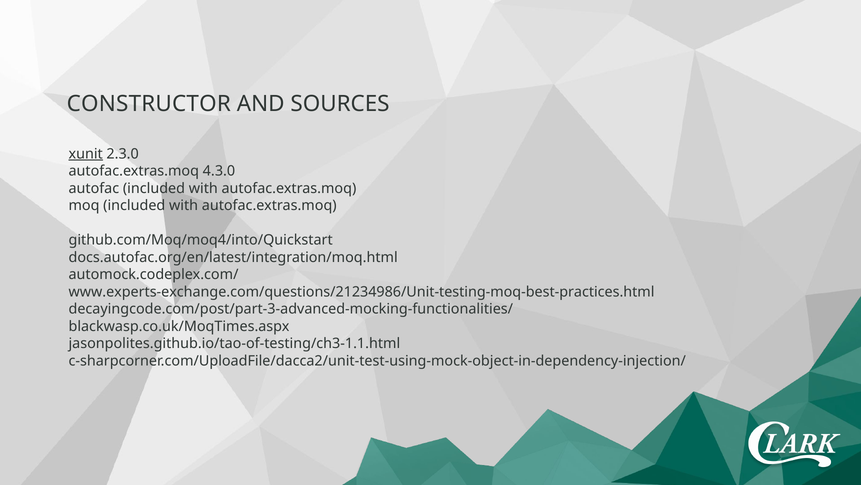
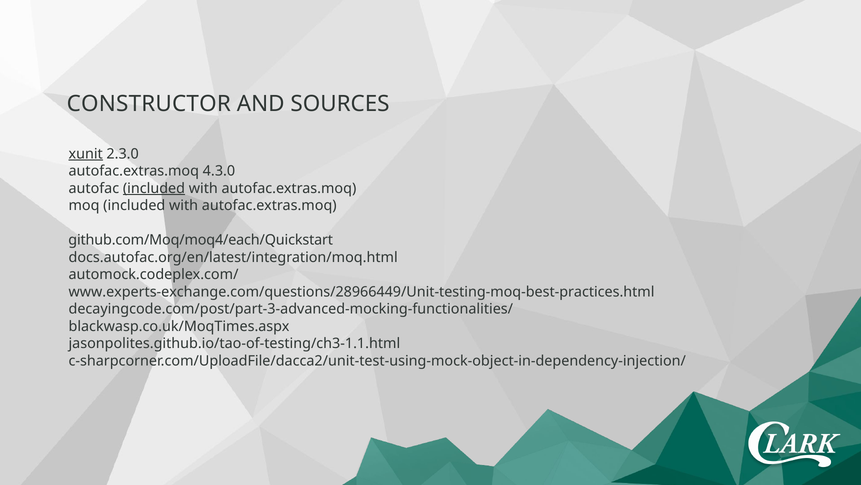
included at (154, 188) underline: none -> present
github.com/Moq/moq4/into/Quickstart: github.com/Moq/moq4/into/Quickstart -> github.com/Moq/moq4/each/Quickstart
www.experts-exchange.com/questions/21234986/Unit-testing-moq-best-practices.html: www.experts-exchange.com/questions/21234986/Unit-testing-moq-best-practices.html -> www.experts-exchange.com/questions/28966449/Unit-testing-moq-best-practices.html
